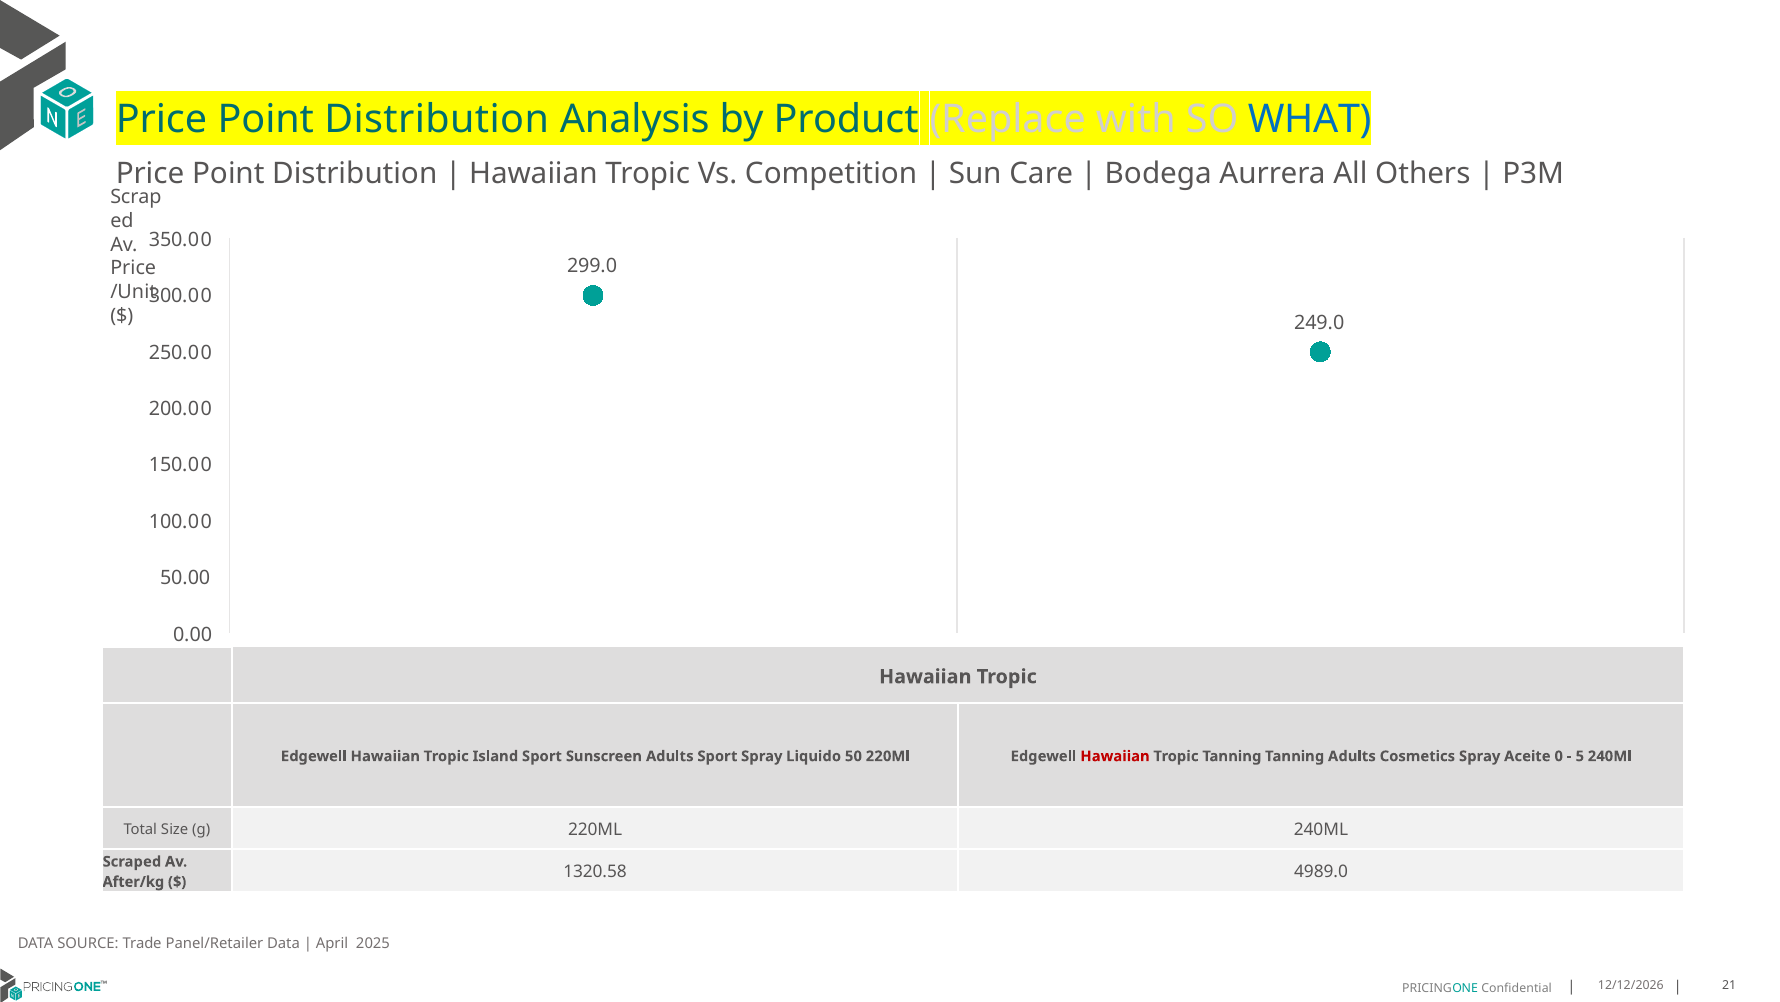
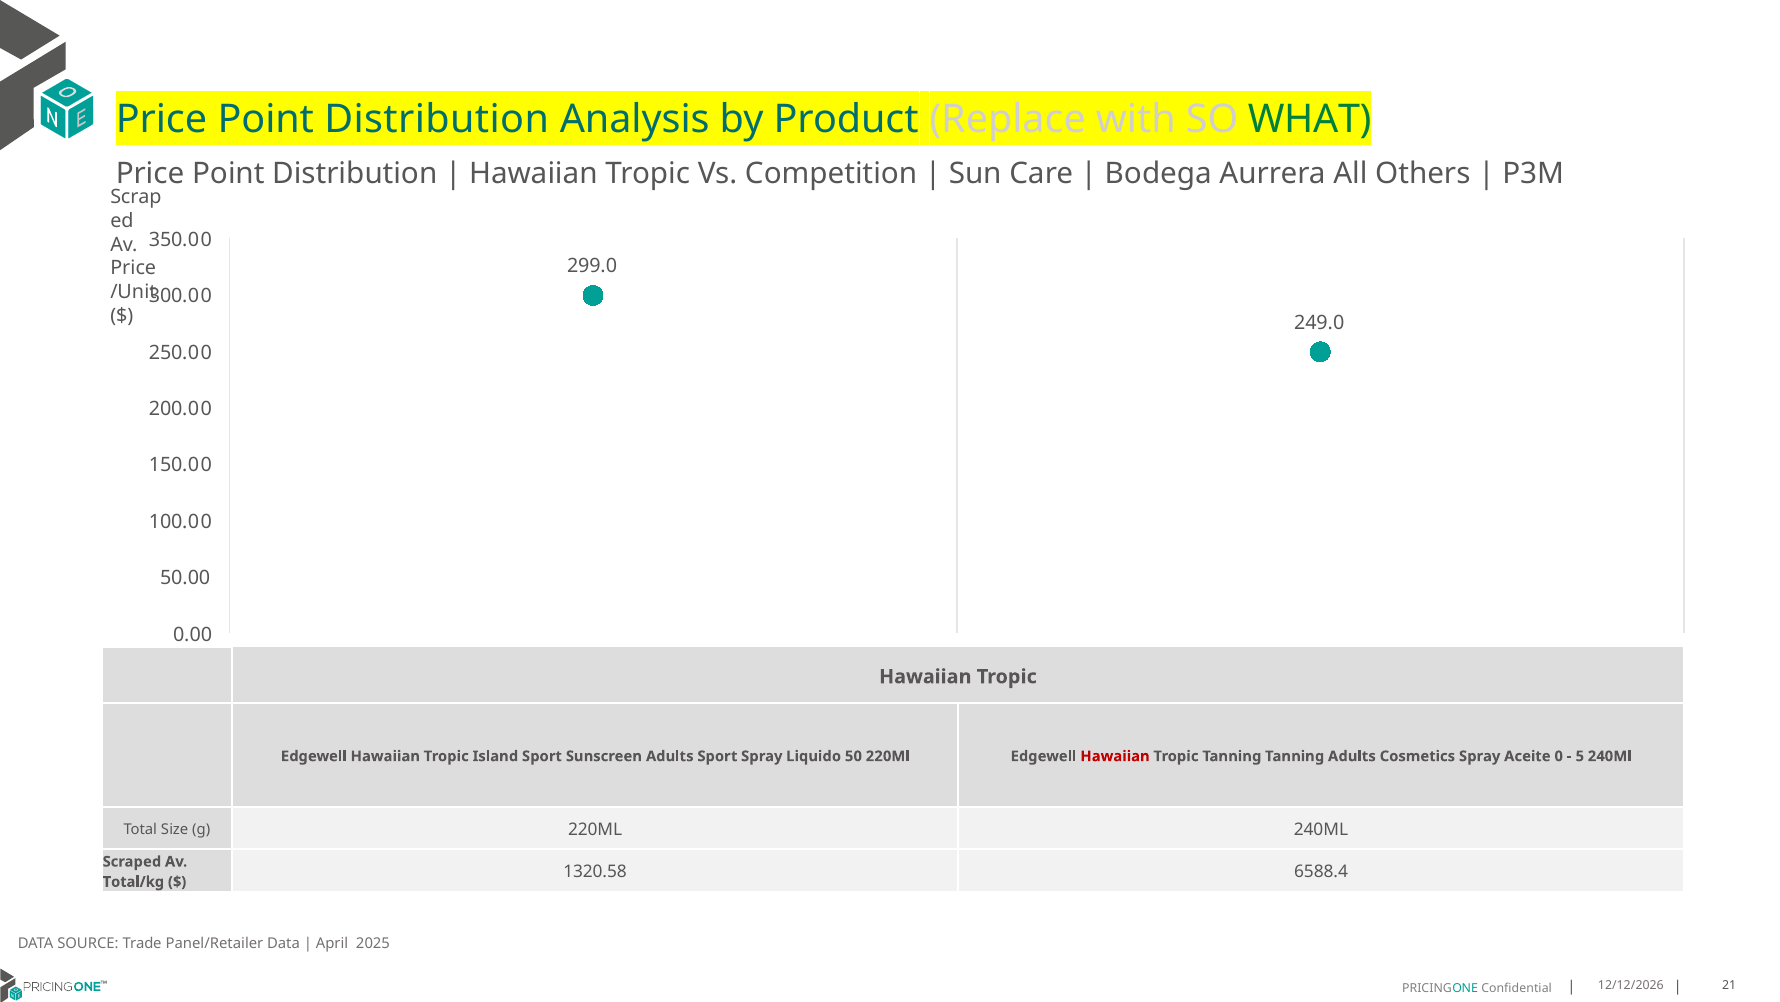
WHAT colour: blue -> green
4989.0: 4989.0 -> 6588.4
After/kg: After/kg -> Total/kg
